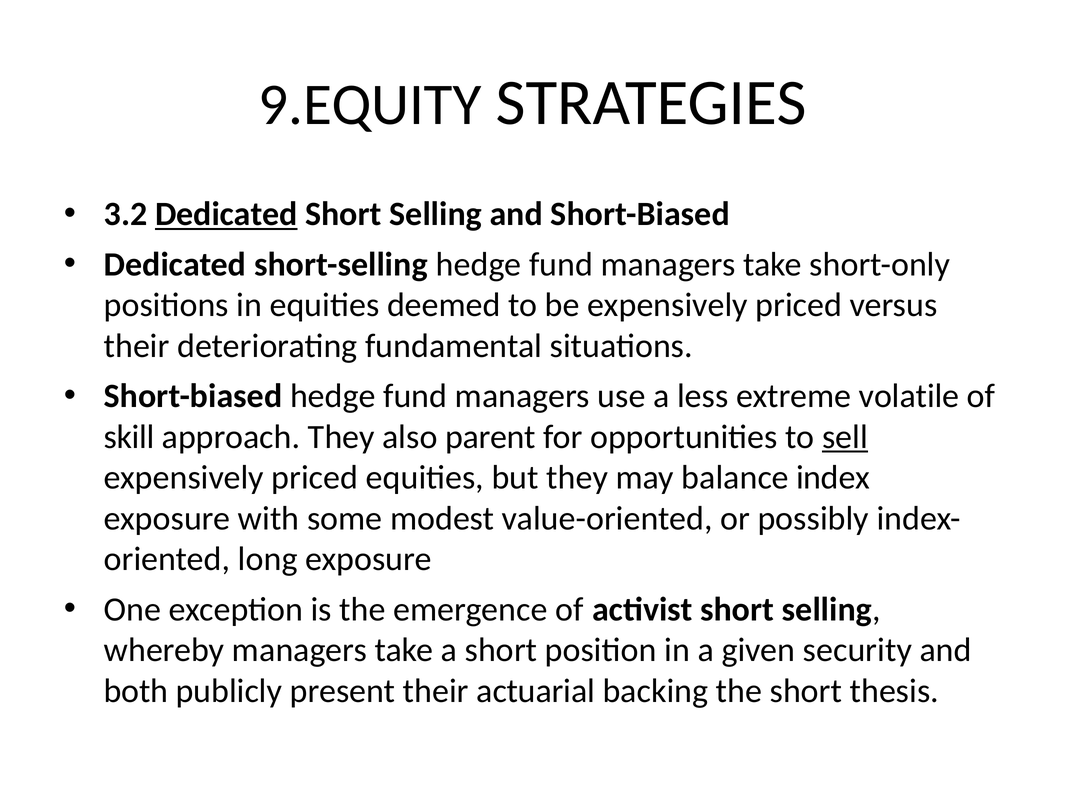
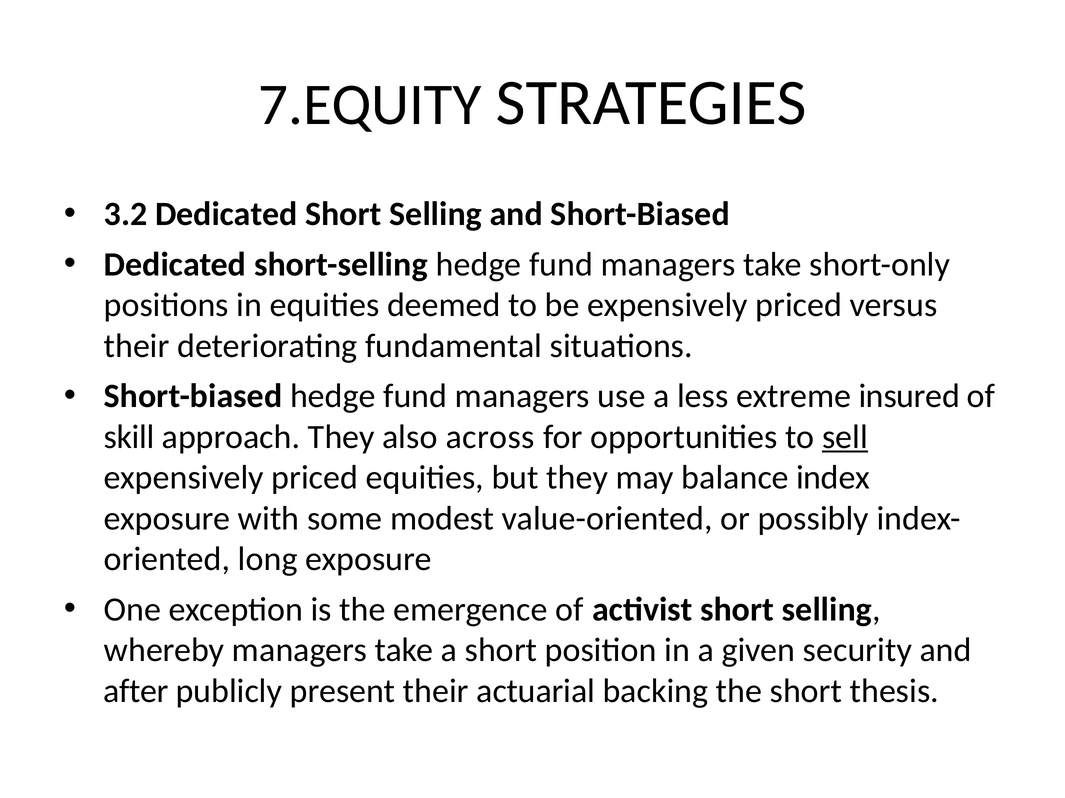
9.EQUITY: 9.EQUITY -> 7.EQUITY
Dedicated at (226, 214) underline: present -> none
volatile: volatile -> insured
parent: parent -> across
both: both -> after
